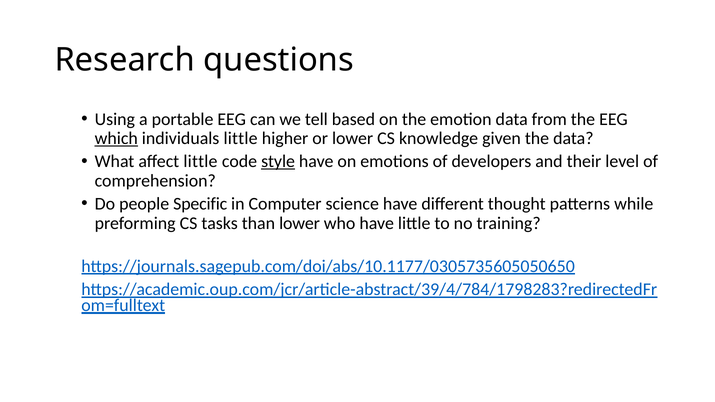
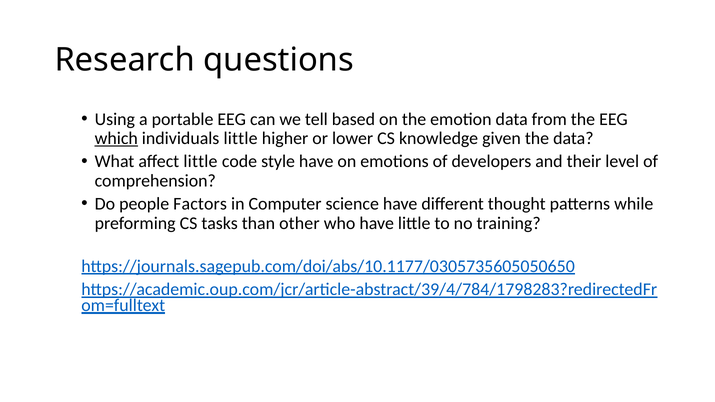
style underline: present -> none
Specific: Specific -> Factors
than lower: lower -> other
